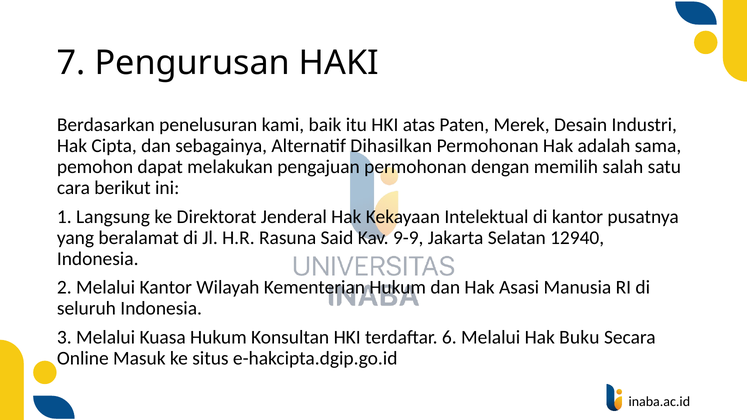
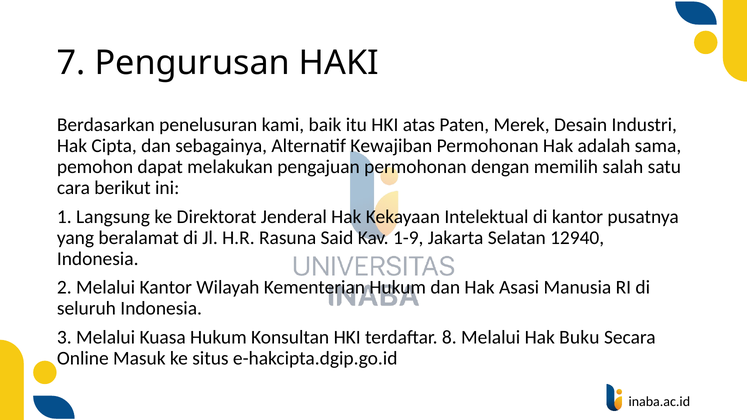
Dihasilkan: Dihasilkan -> Kewajiban
9-9: 9-9 -> 1-9
6: 6 -> 8
